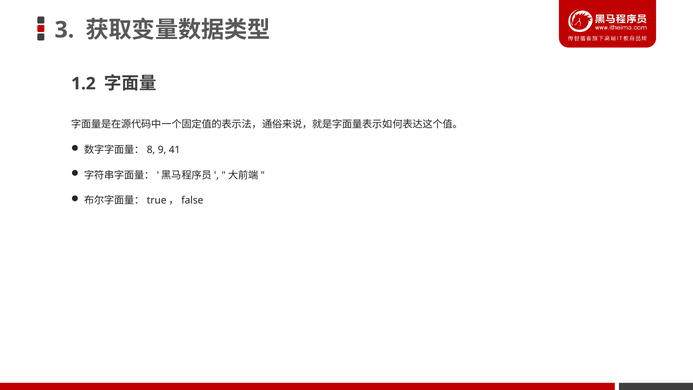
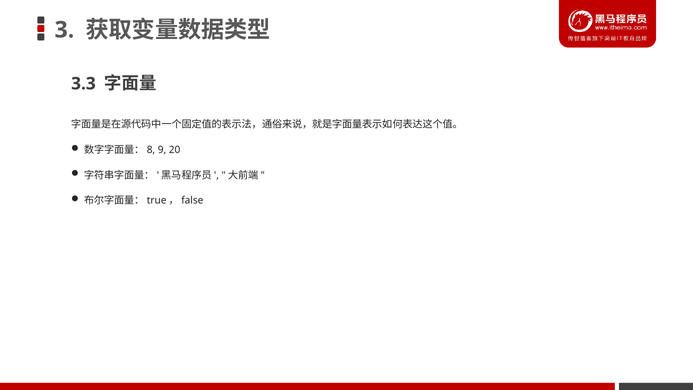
1.2: 1.2 -> 3.3
41: 41 -> 20
